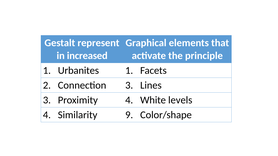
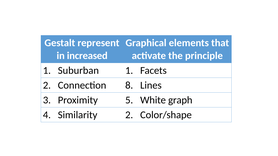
Urbanites: Urbanites -> Suburban
Connection 3: 3 -> 8
Proximity 4: 4 -> 5
levels: levels -> graph
Similarity 9: 9 -> 2
